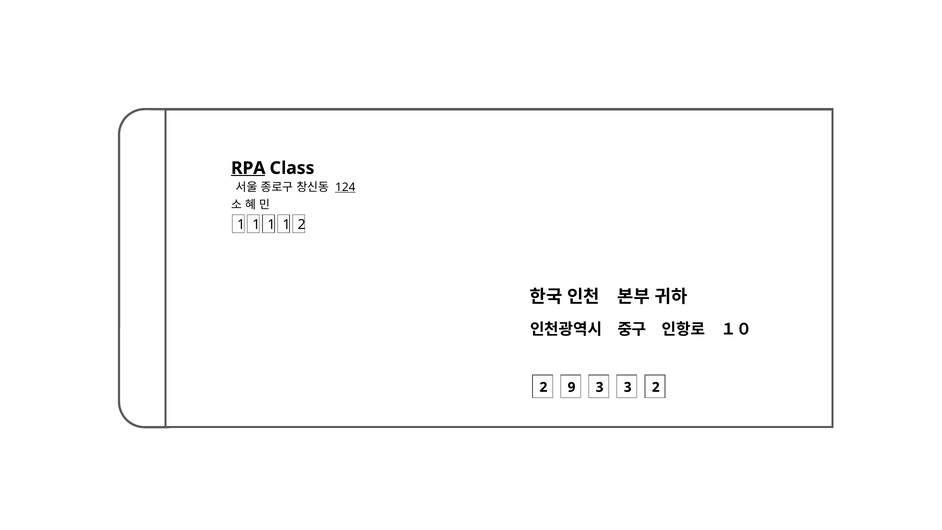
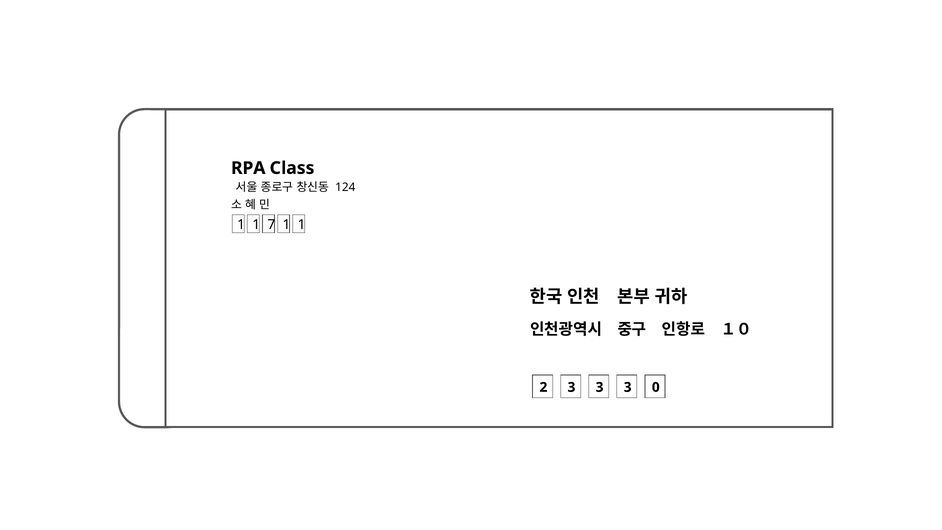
RPA underline: present -> none
124 underline: present -> none
1 at (271, 225): 1 -> 7
2 at (302, 225): 2 -> 1
2 9: 9 -> 3
3 2: 2 -> 0
